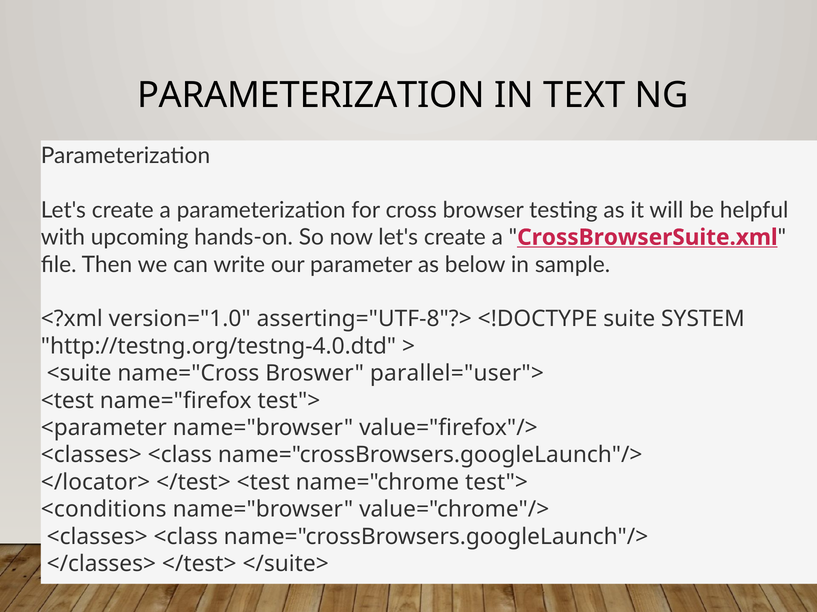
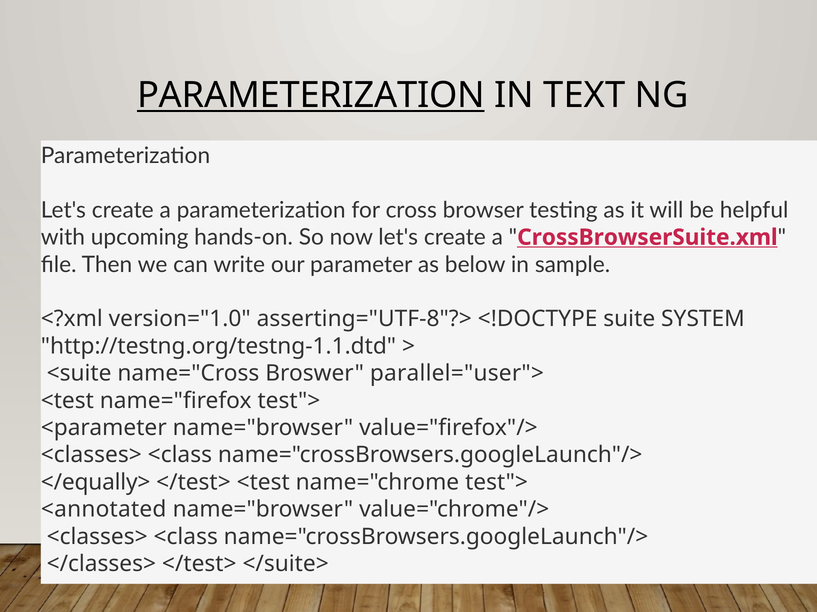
PARAMETERIZATION at (311, 95) underline: none -> present
http://testng.org/testng-4.0.dtd: http://testng.org/testng-4.0.dtd -> http://testng.org/testng-1.1.dtd
</locator>: </locator> -> </equally>
<conditions: <conditions -> <annotated
